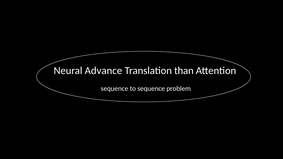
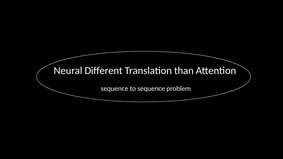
Advance: Advance -> Different
